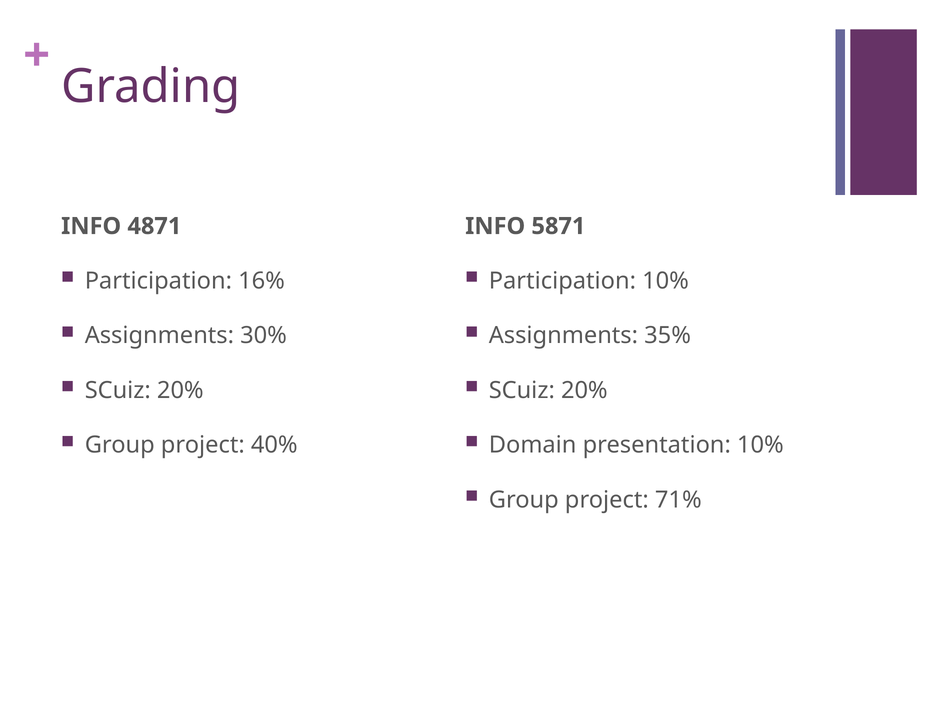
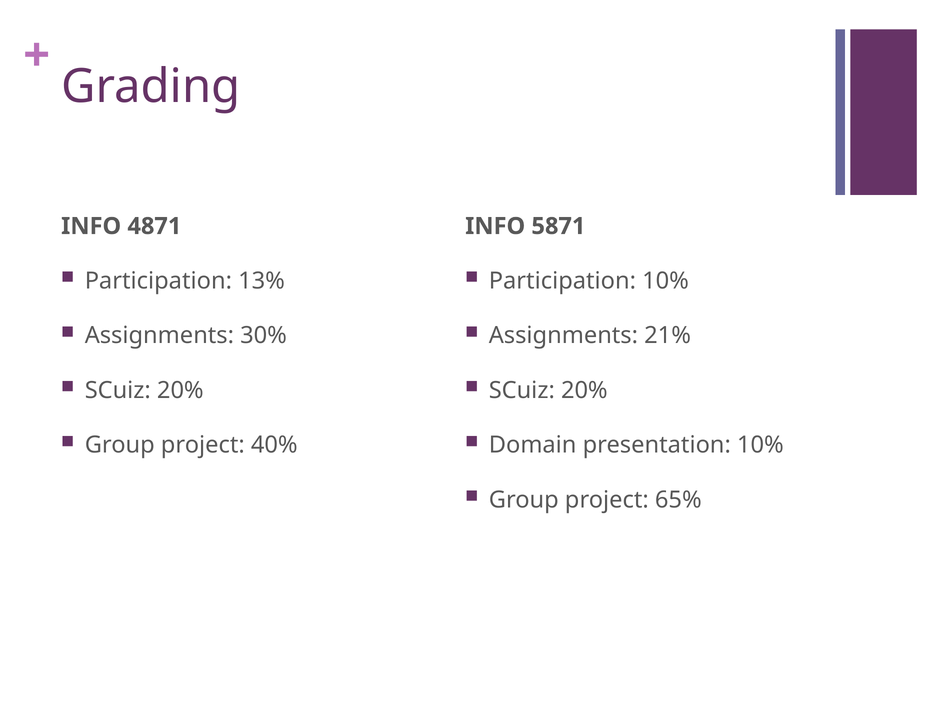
16%: 16% -> 13%
35%: 35% -> 21%
71%: 71% -> 65%
